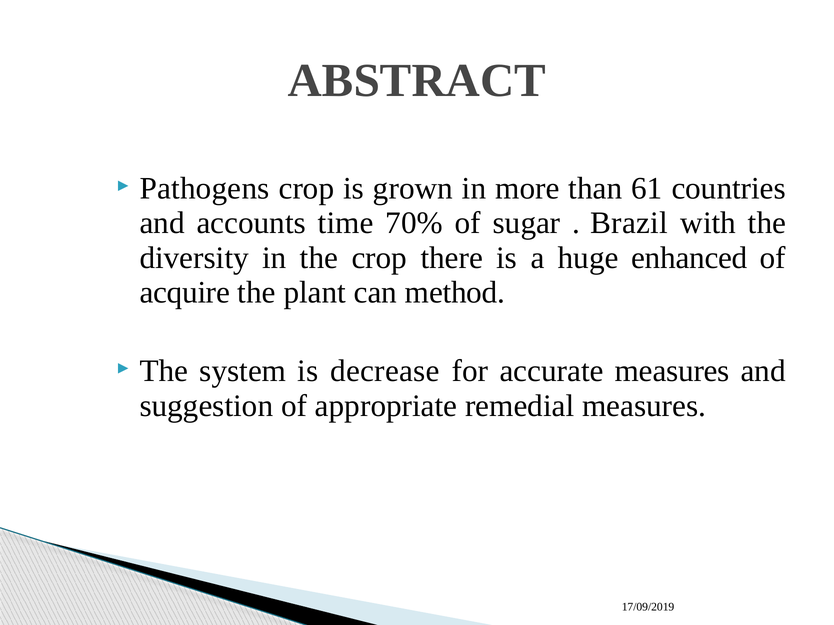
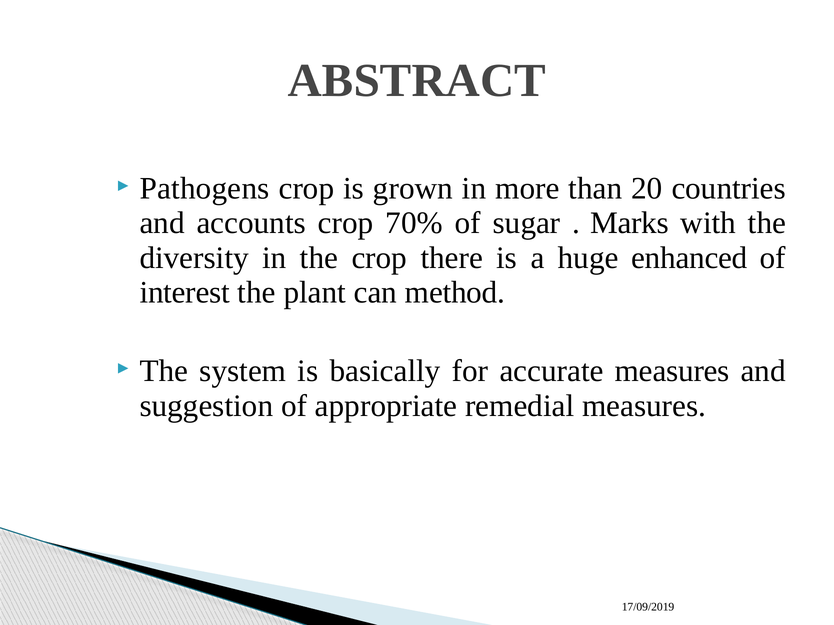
61: 61 -> 20
accounts time: time -> crop
Brazil: Brazil -> Marks
acquire: acquire -> interest
decrease: decrease -> basically
